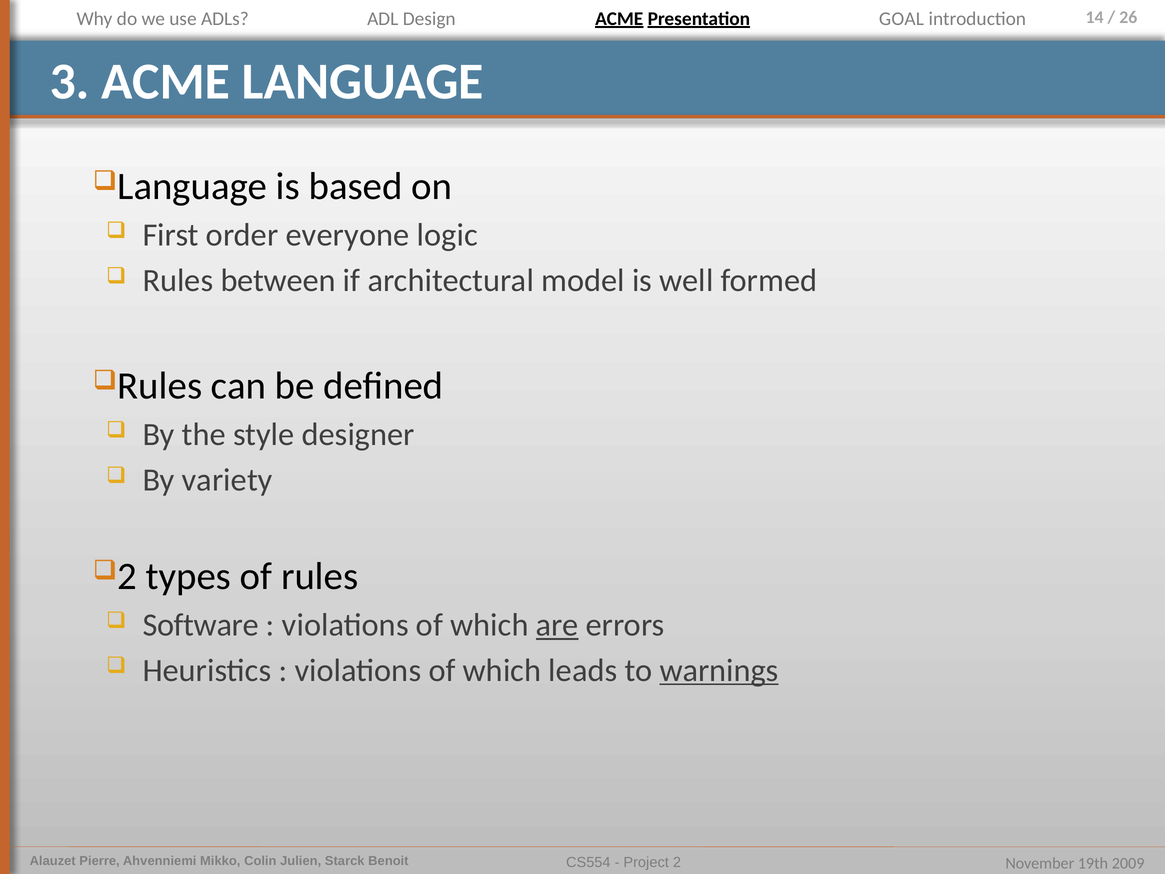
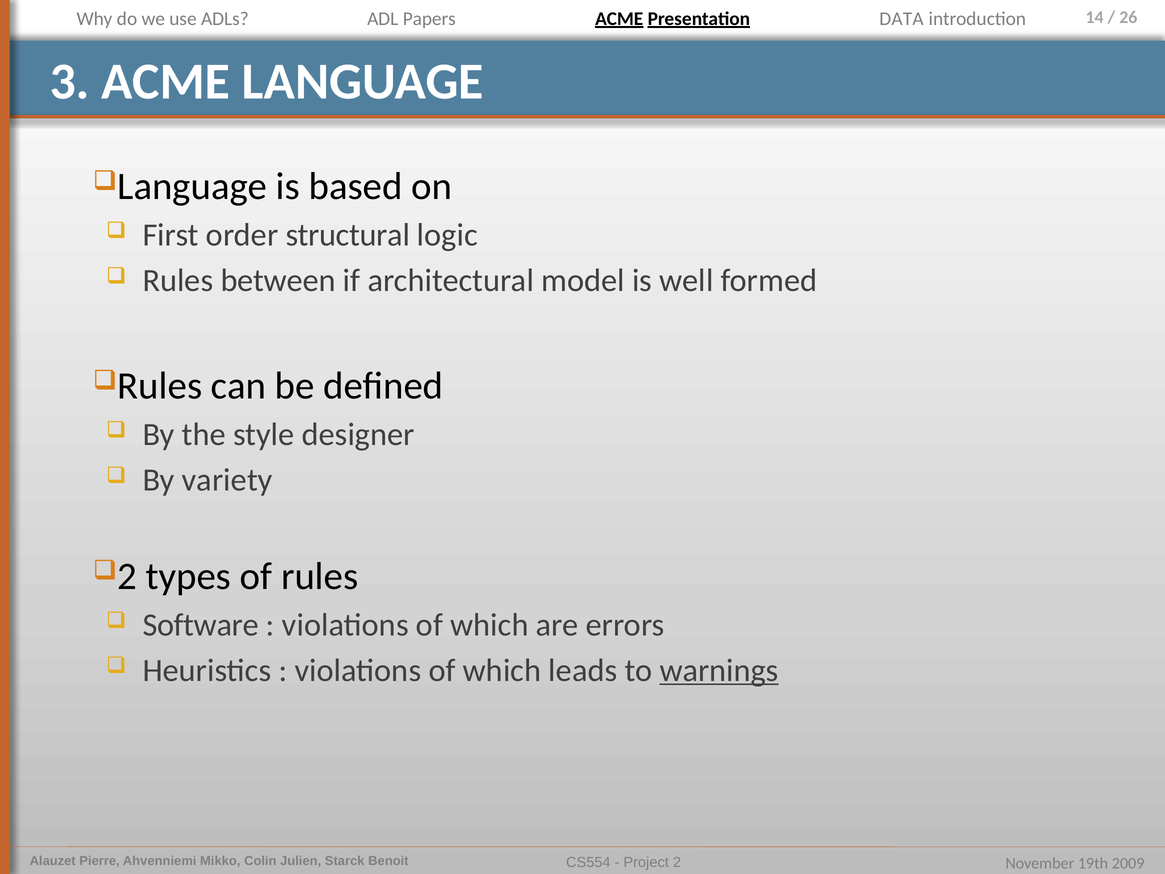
Design: Design -> Papers
GOAL: GOAL -> DATA
everyone: everyone -> structural
are underline: present -> none
